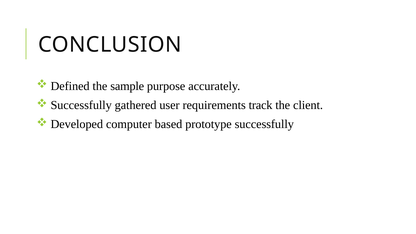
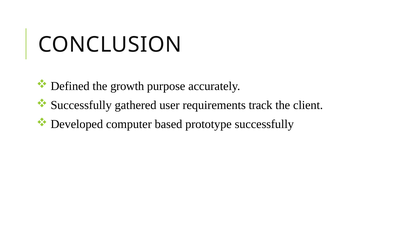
sample: sample -> growth
